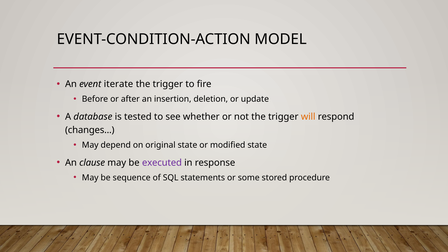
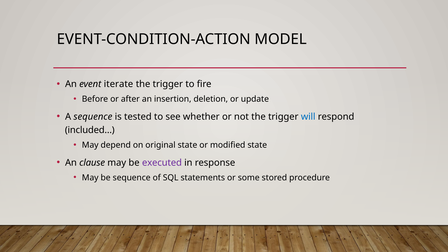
A database: database -> sequence
will colour: orange -> blue
changes…: changes… -> included…
